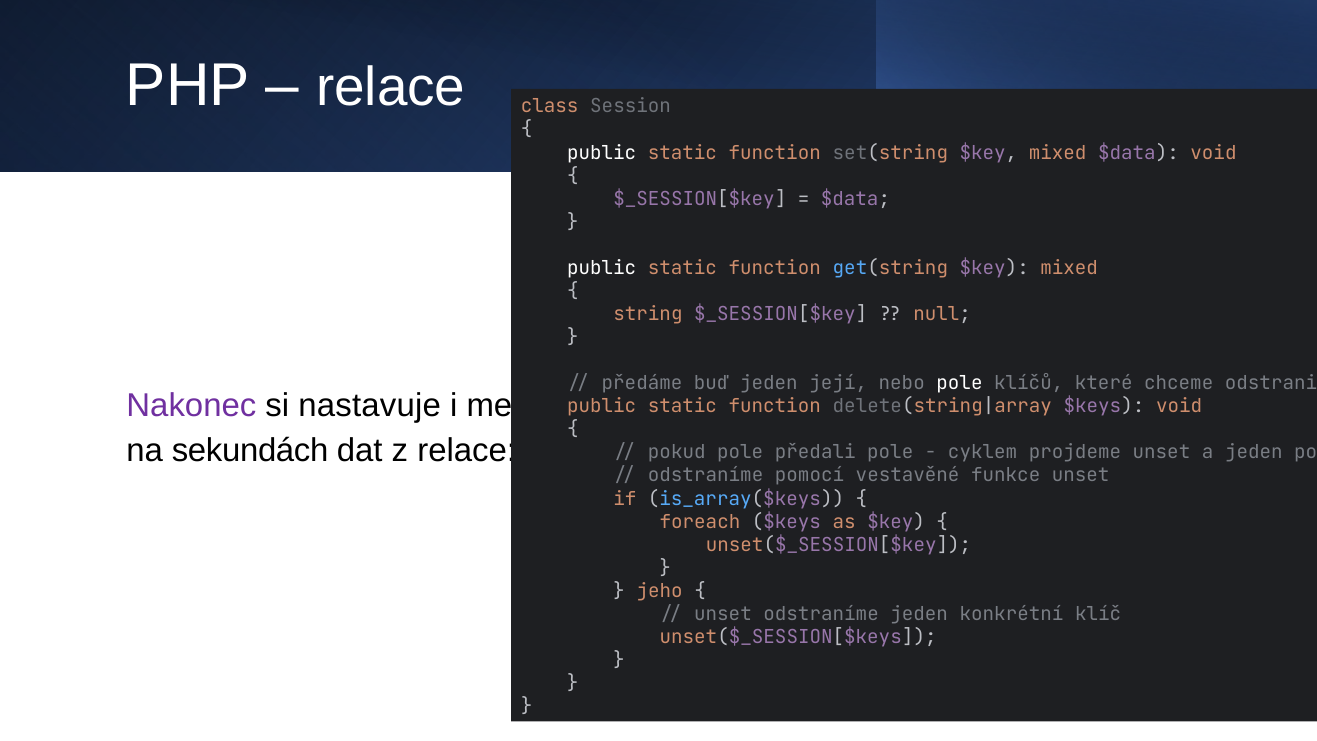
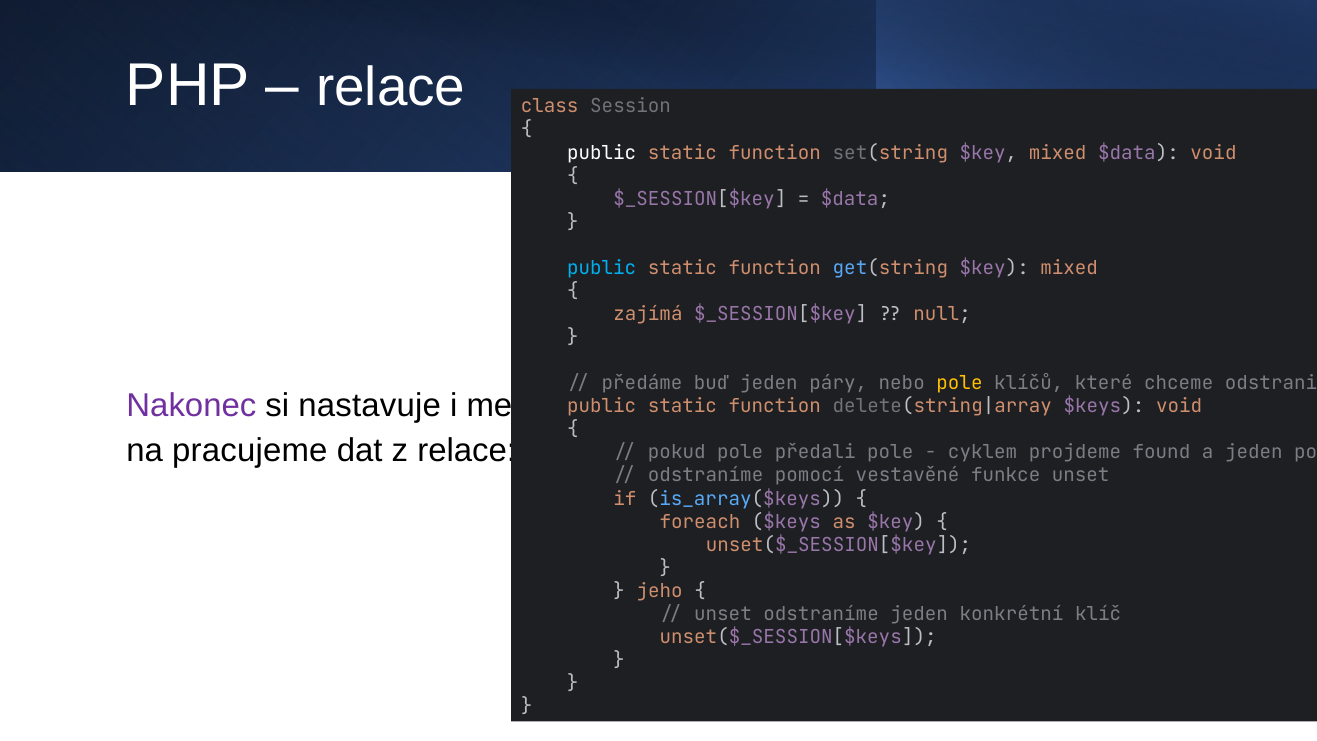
public at (602, 268) colour: white -> light blue
string: string -> zajímá
její: její -> páry
pole at (959, 383) colour: white -> yellow
sekundách: sekundách -> pracujeme
projdeme unset: unset -> found
